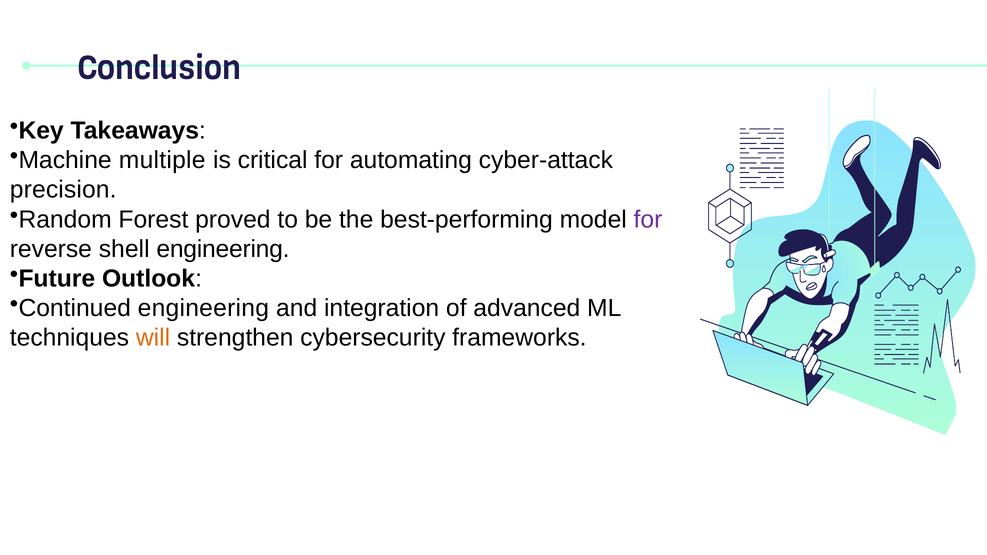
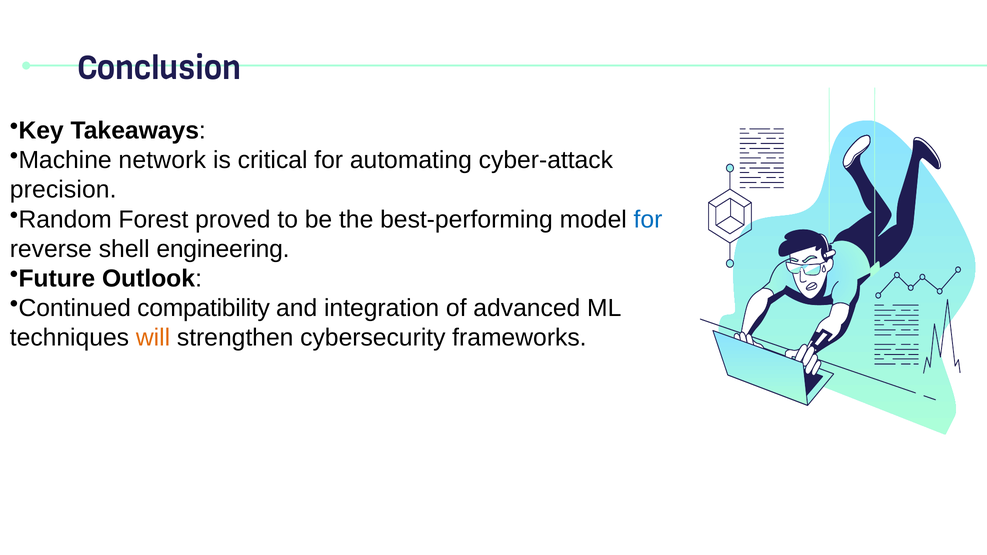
multiple: multiple -> network
for at (648, 220) colour: purple -> blue
Continued engineering: engineering -> compatibility
